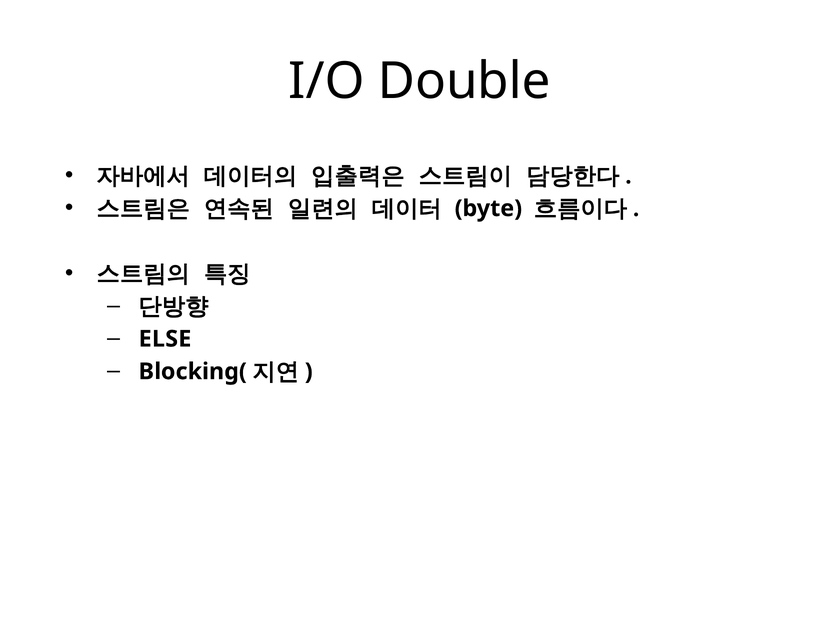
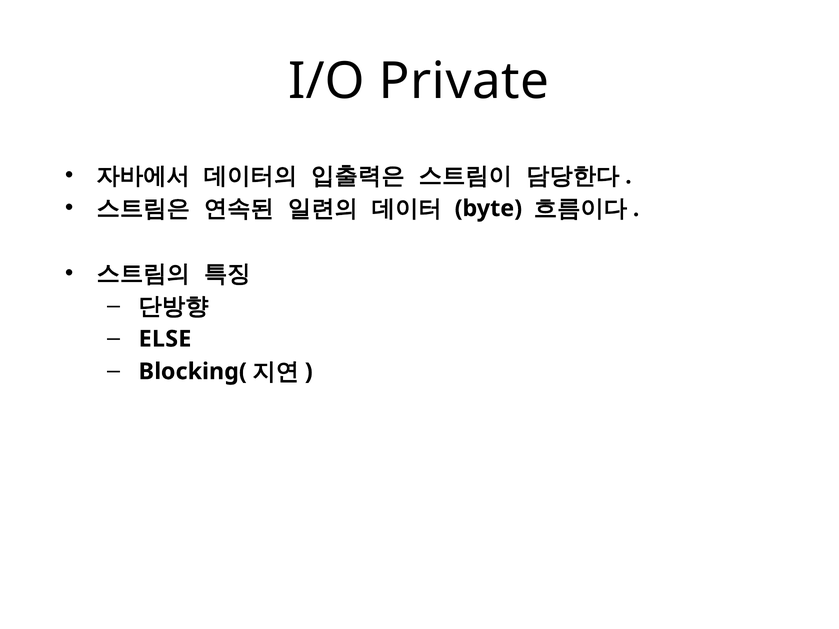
Double: Double -> Private
